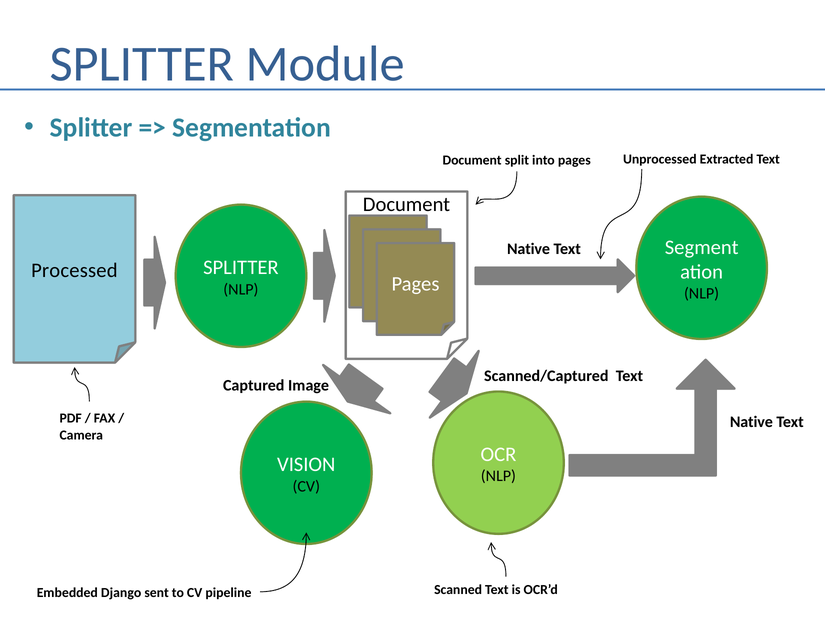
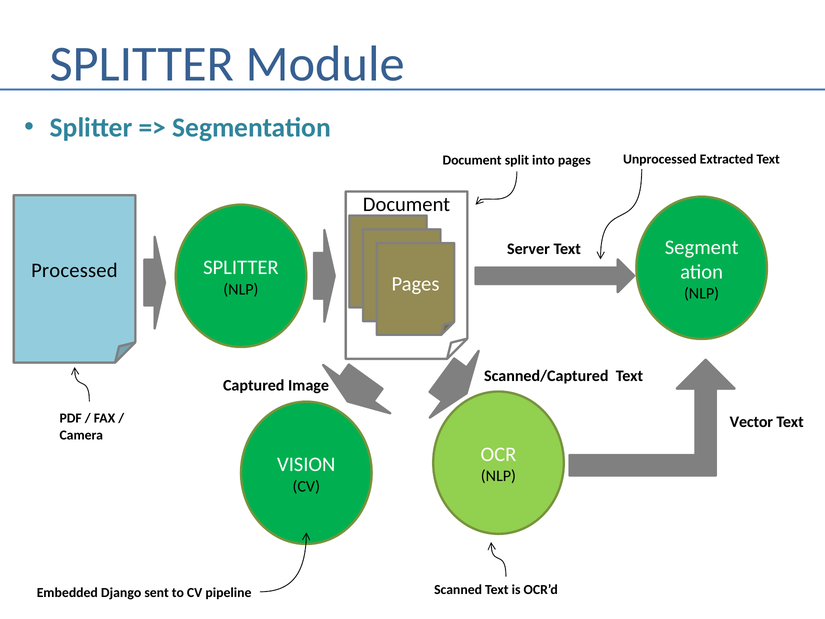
Native at (529, 249): Native -> Server
Native at (751, 422): Native -> Vector
